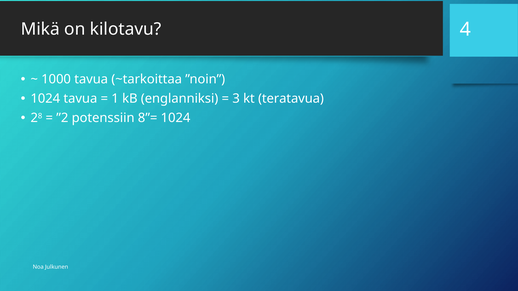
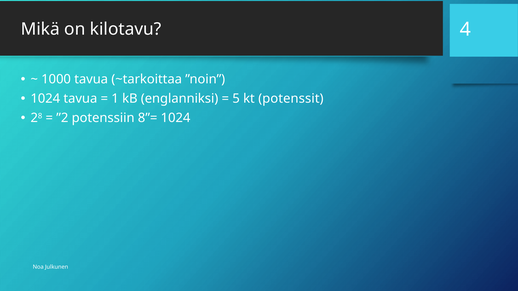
3: 3 -> 5
teratavua: teratavua -> potenssit
